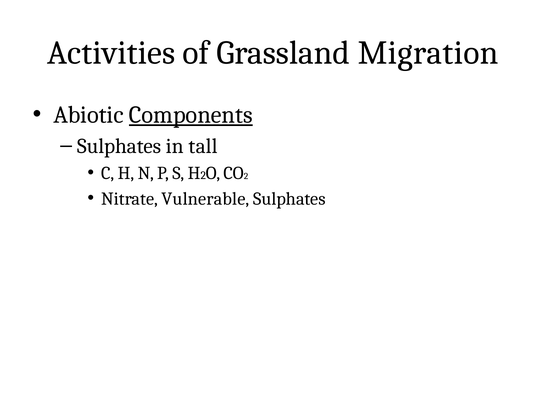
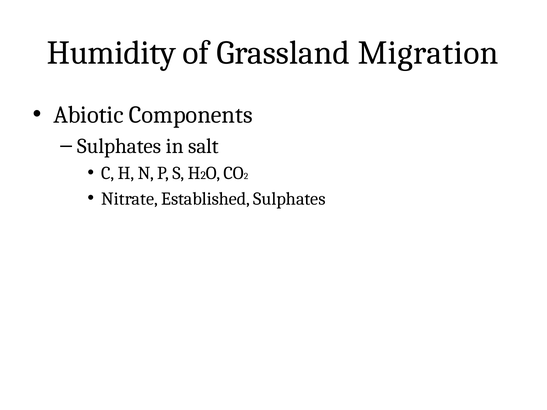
Activities: Activities -> Humidity
Components underline: present -> none
tall: tall -> salt
Vulnerable: Vulnerable -> Established
